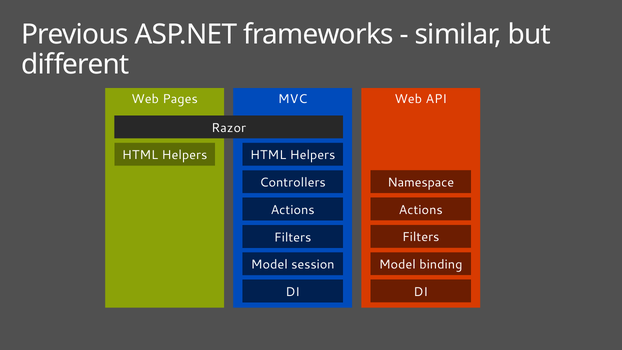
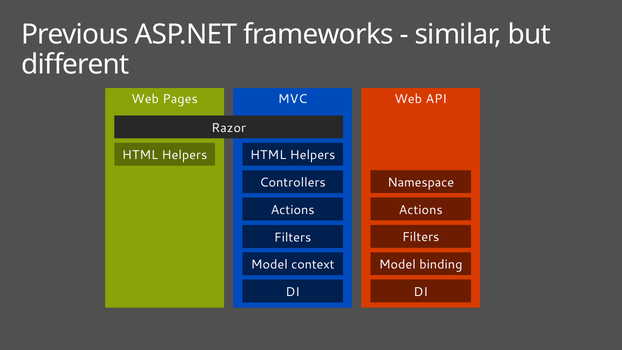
session: session -> context
